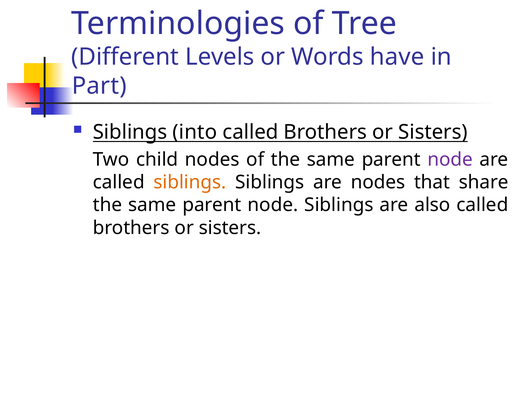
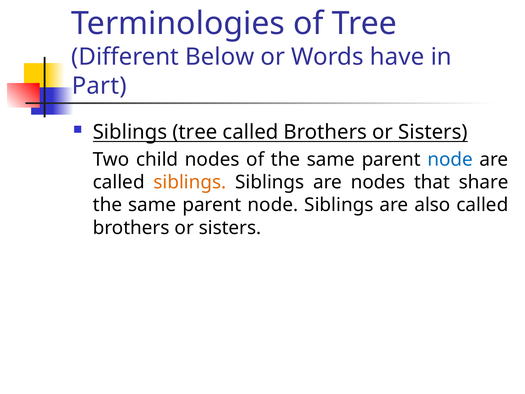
Levels: Levels -> Below
Siblings into: into -> tree
node at (450, 159) colour: purple -> blue
